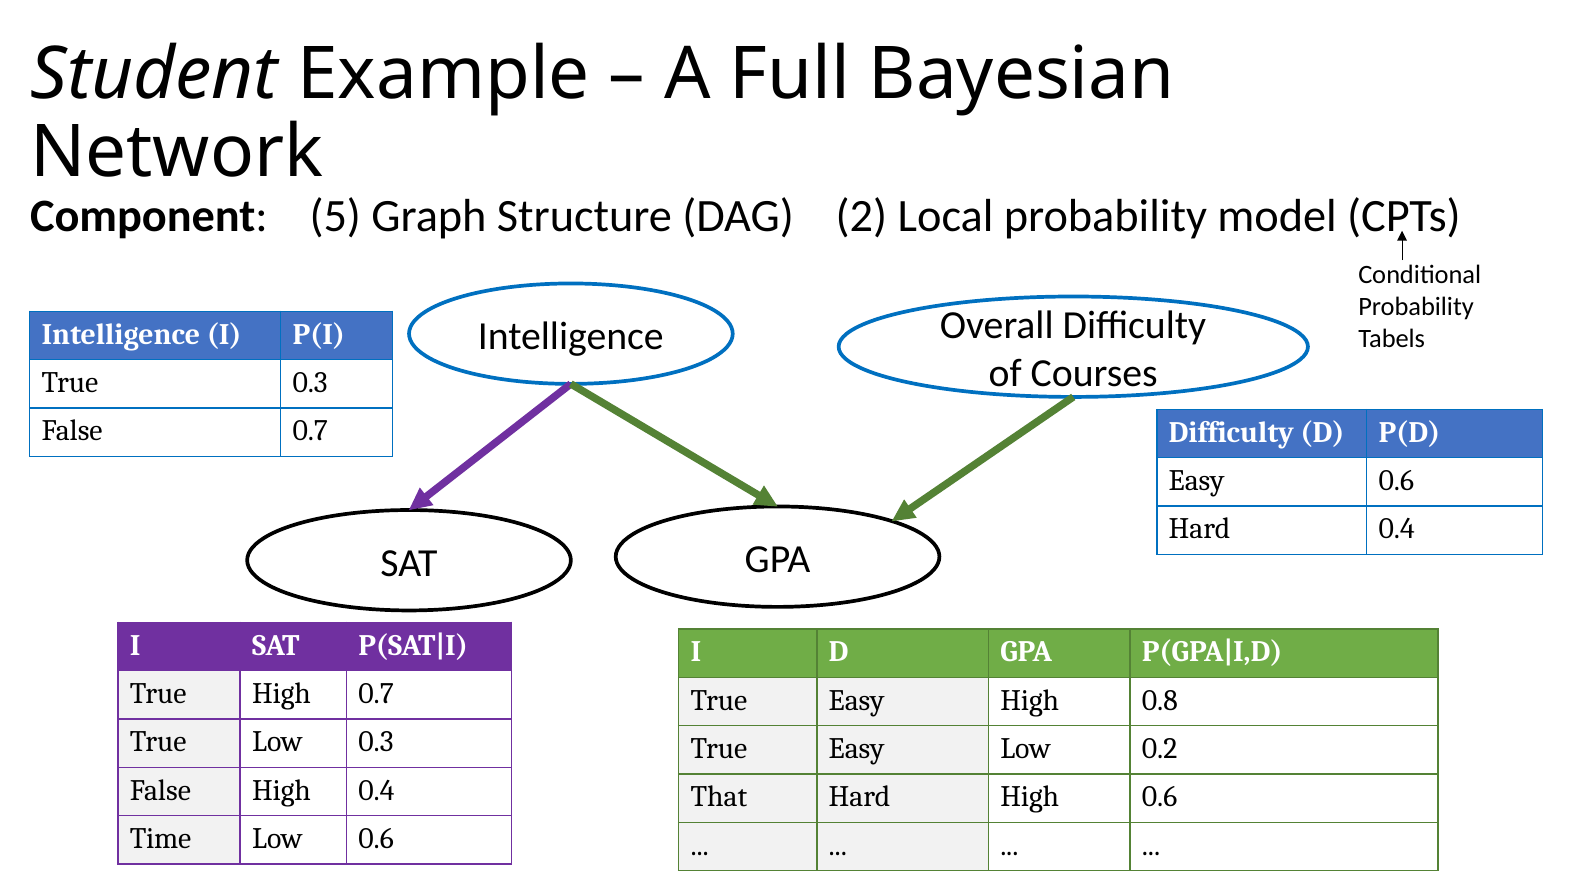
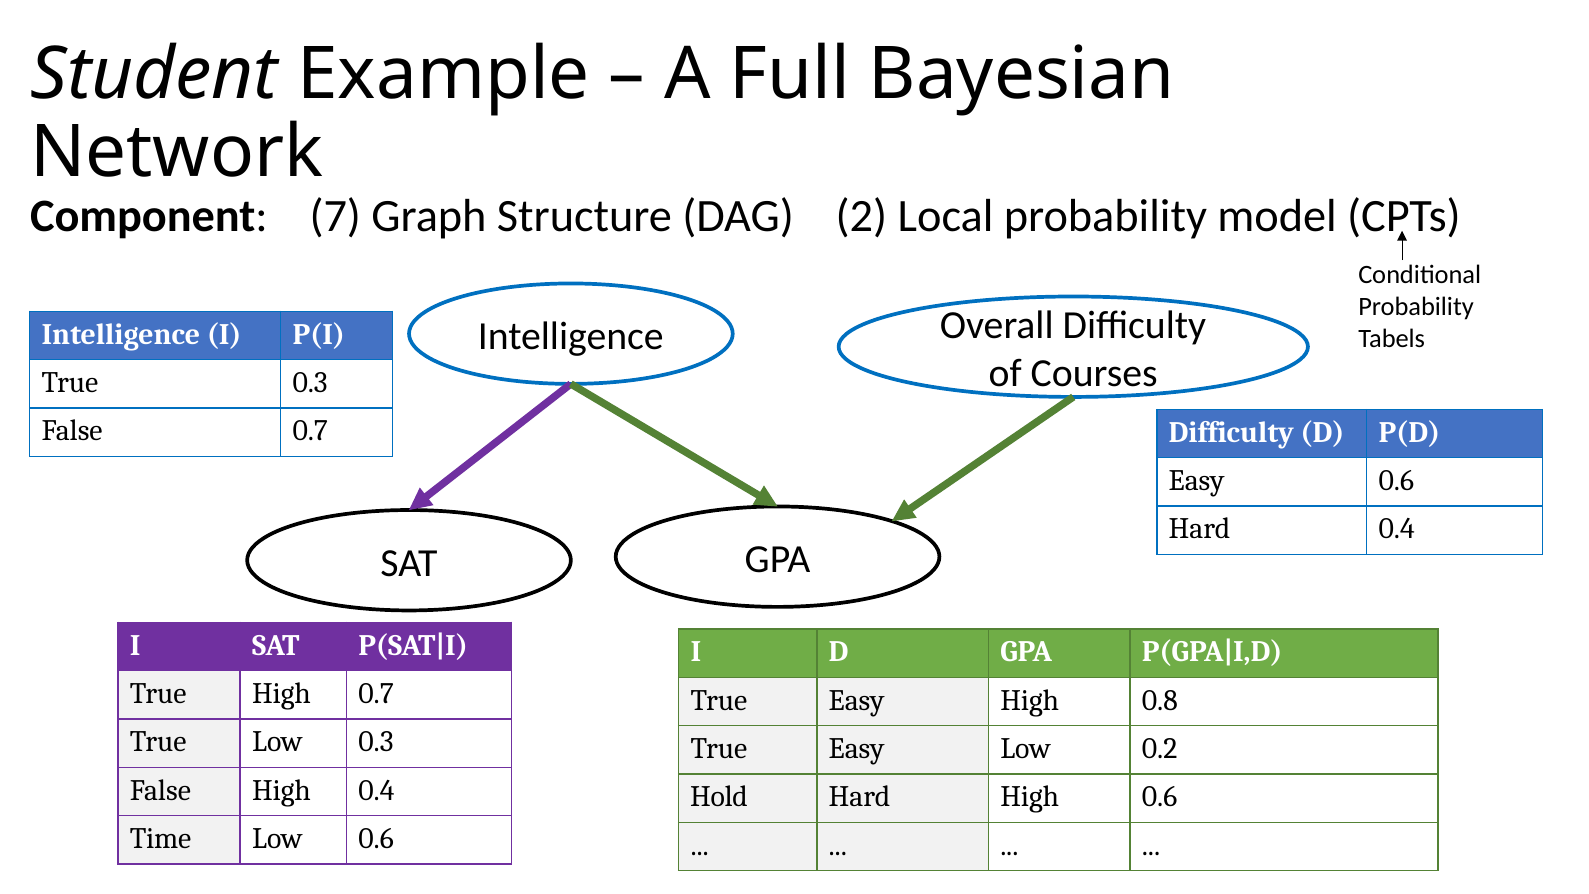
5: 5 -> 7
That: That -> Hold
